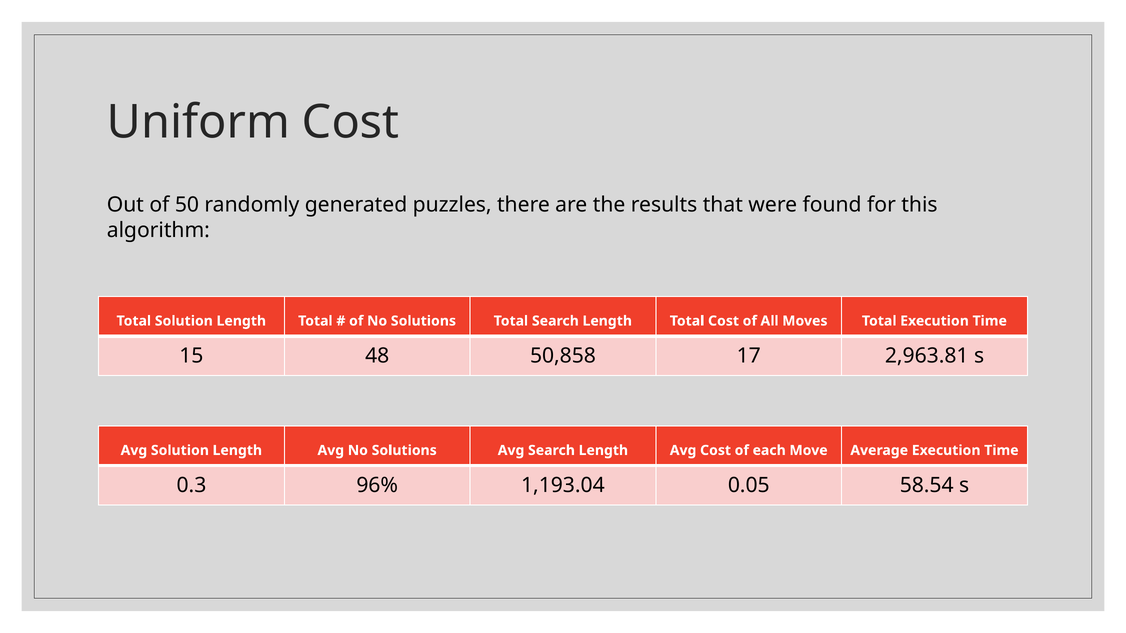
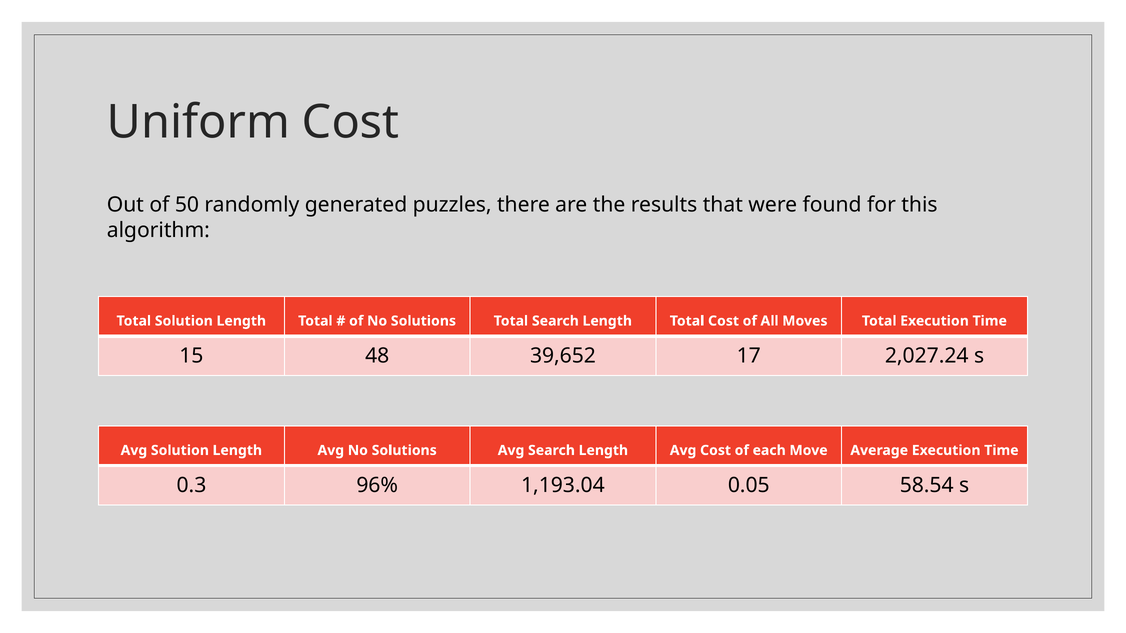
50,858: 50,858 -> 39,652
2,963.81: 2,963.81 -> 2,027.24
